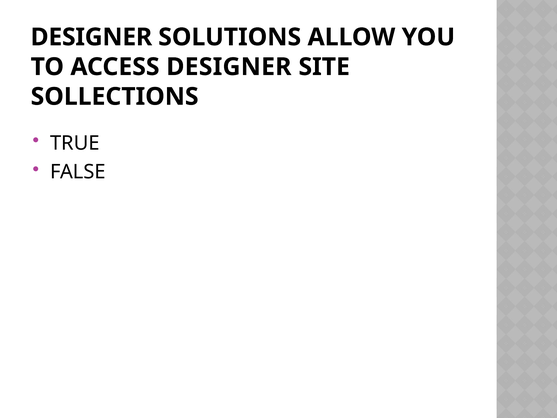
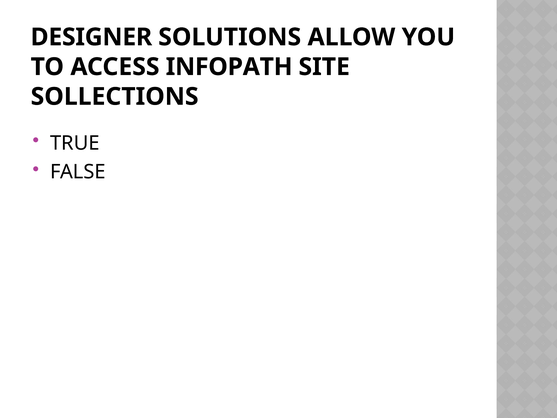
ACCESS DESIGNER: DESIGNER -> INFOPATH
